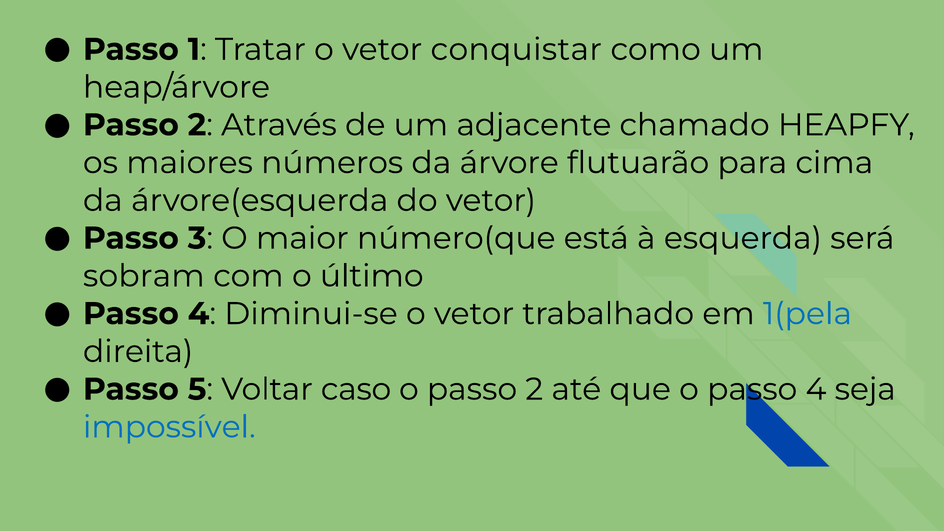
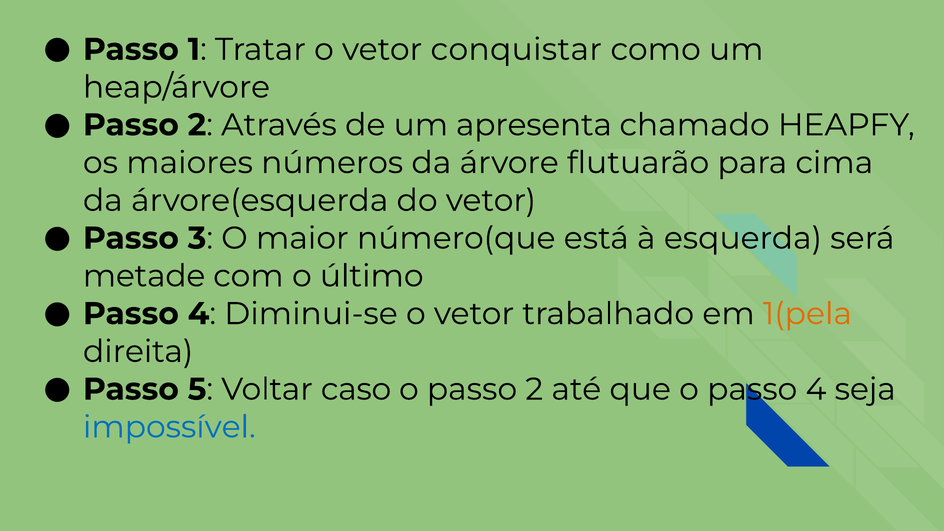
adjacente: adjacente -> apresenta
sobram: sobram -> metade
1(pela colour: blue -> orange
